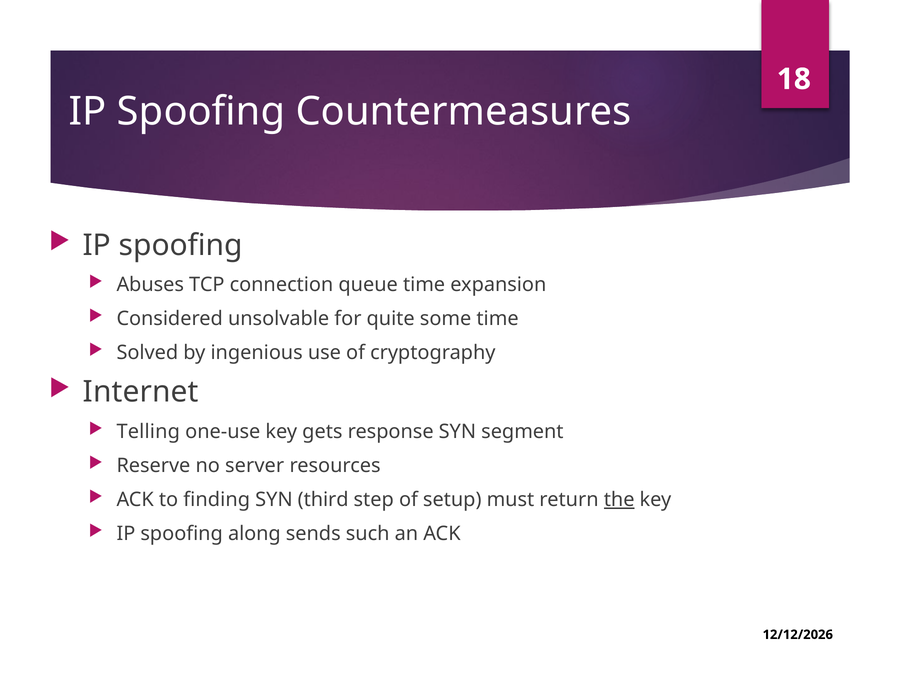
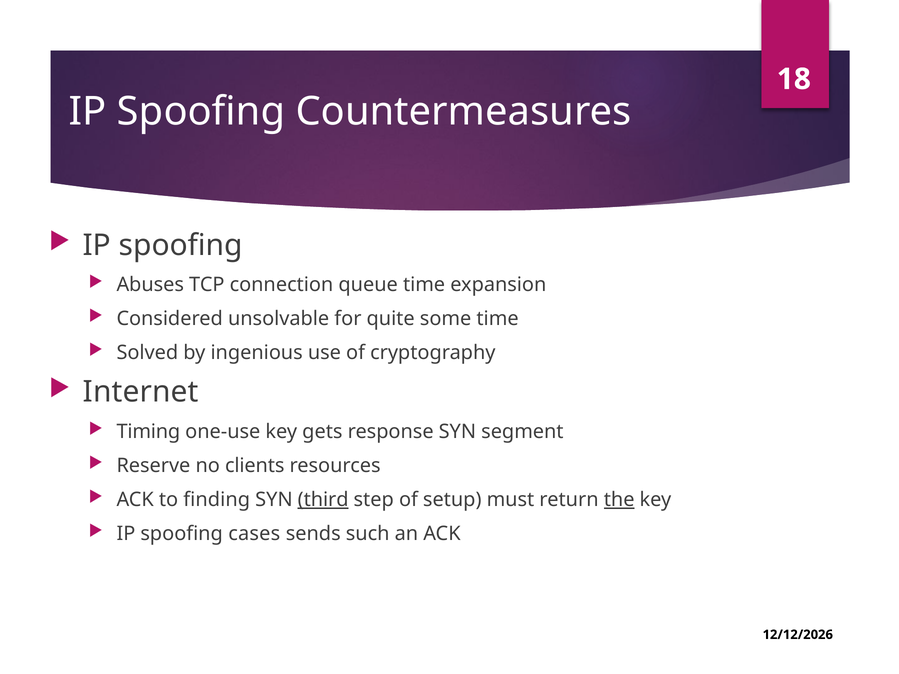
Telling: Telling -> Timing
server: server -> clients
third underline: none -> present
along: along -> cases
